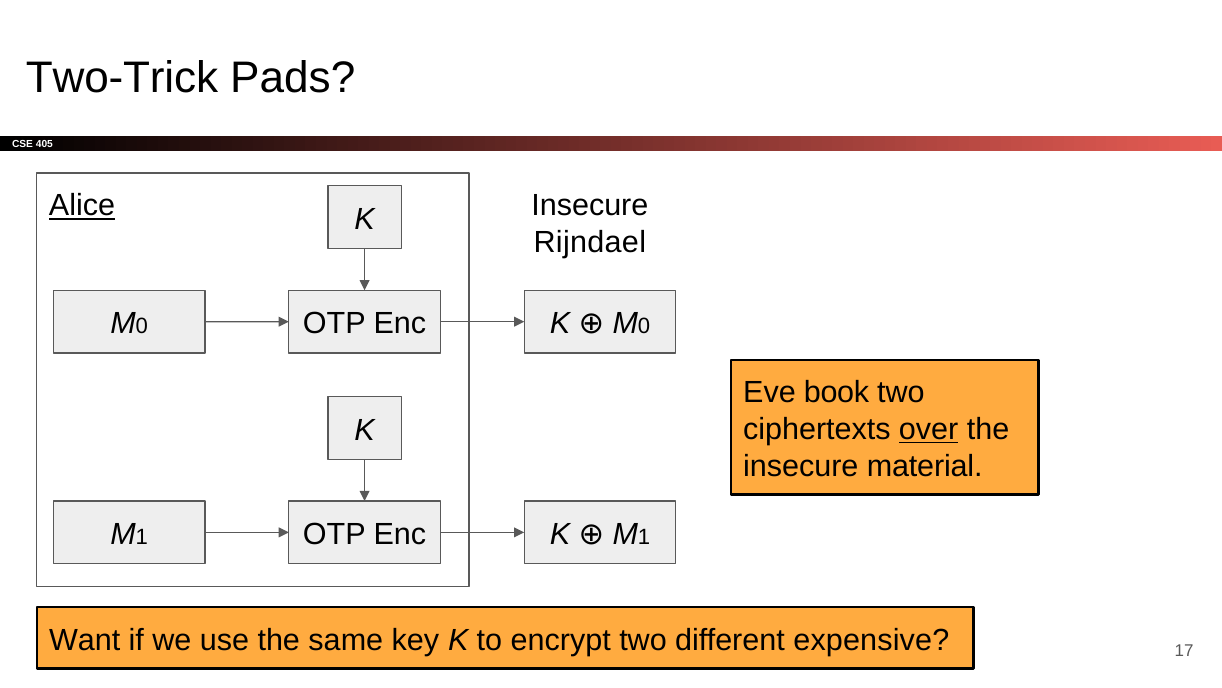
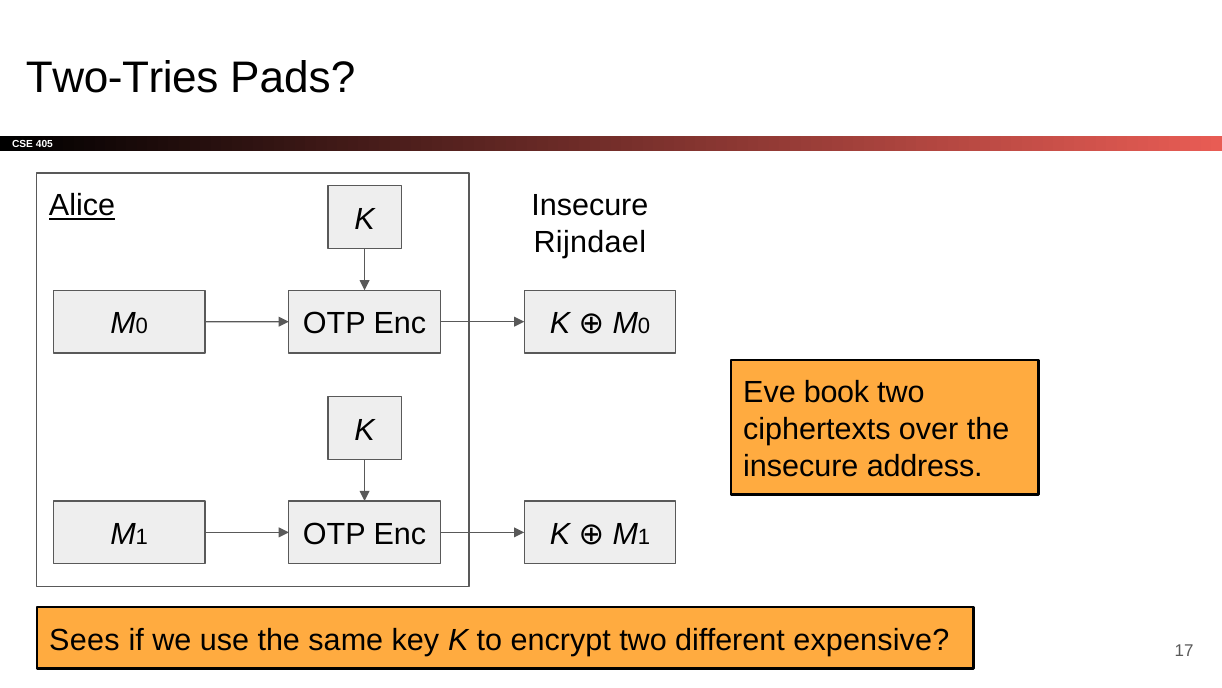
Two-Trick: Two-Trick -> Two-Tries
over underline: present -> none
material: material -> address
Want: Want -> Sees
